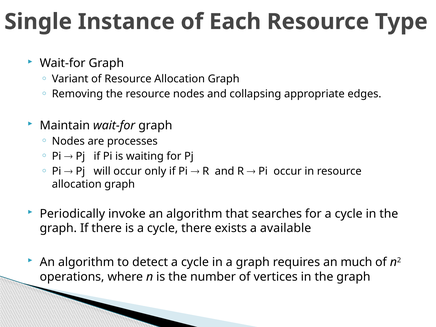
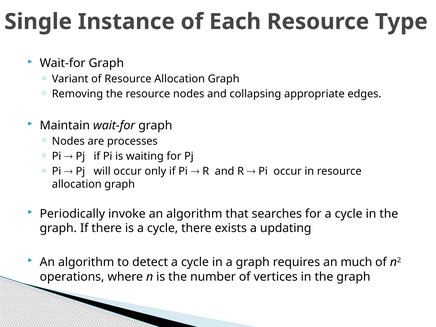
available: available -> updating
